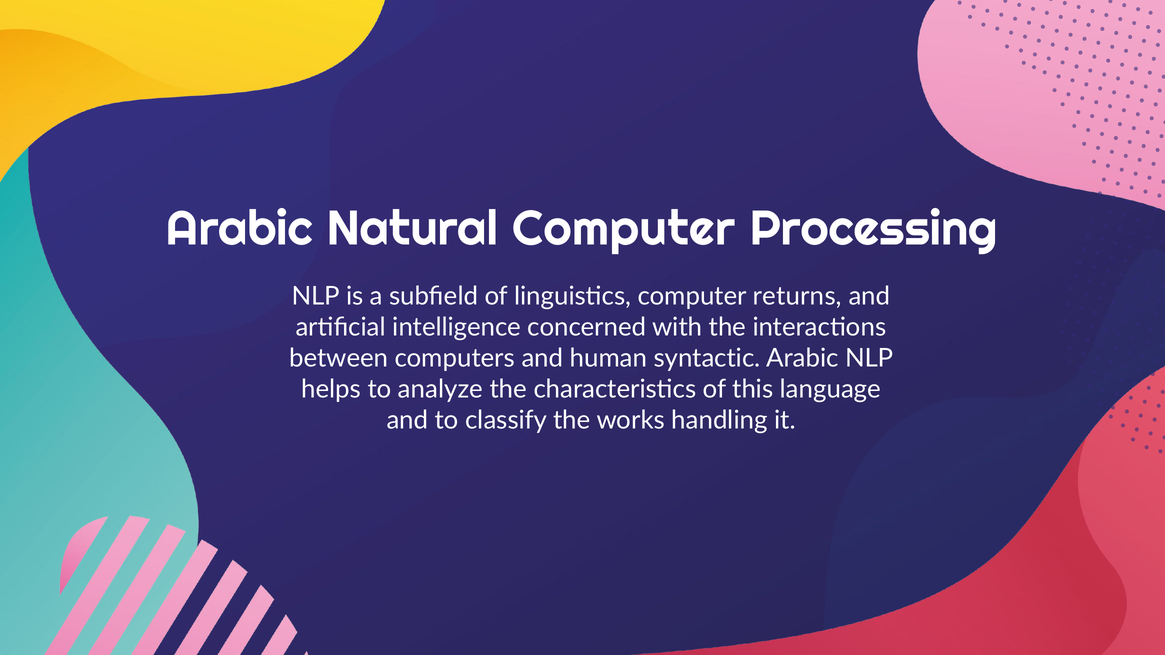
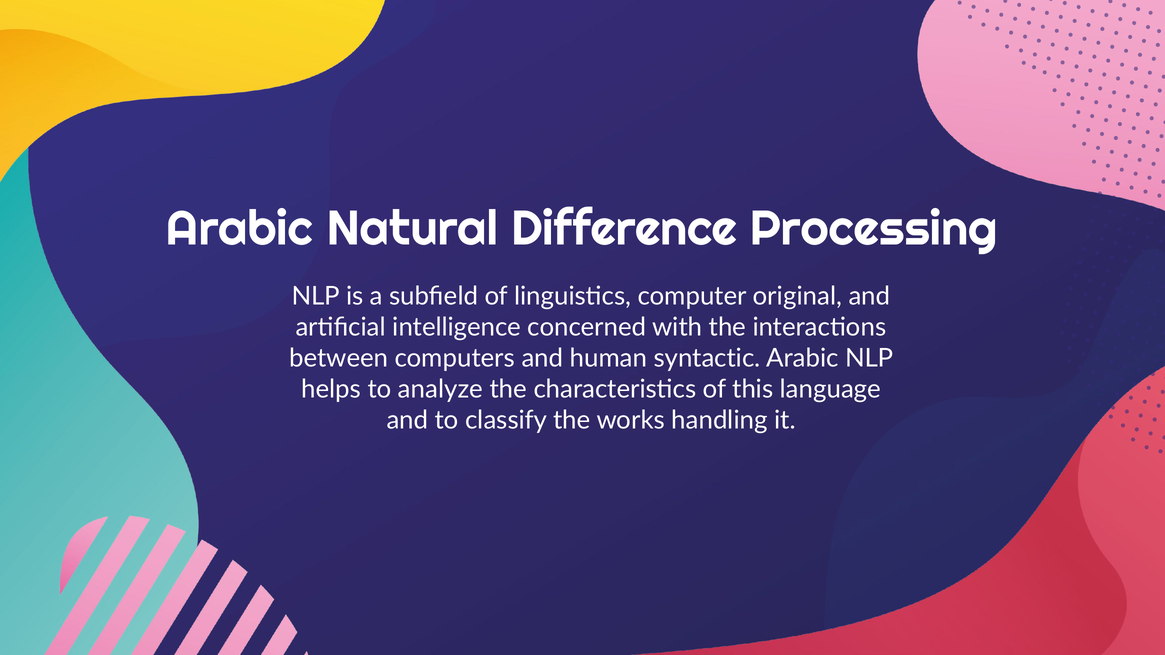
Natural Computer: Computer -> Difference
returns: returns -> original
